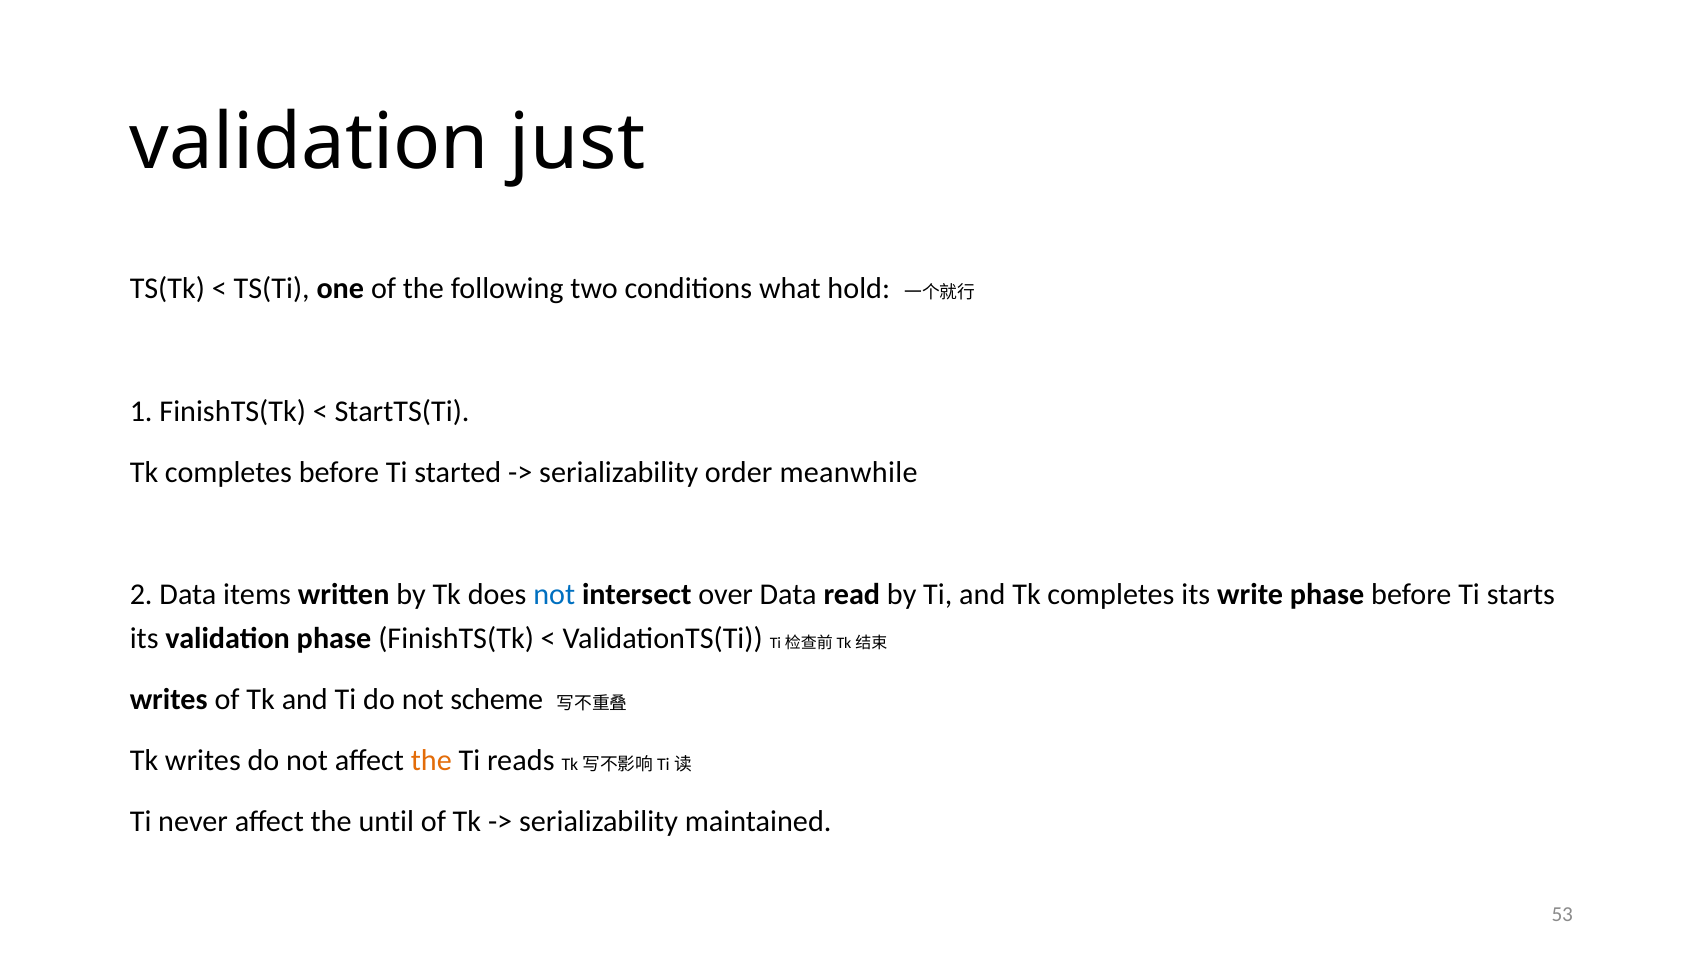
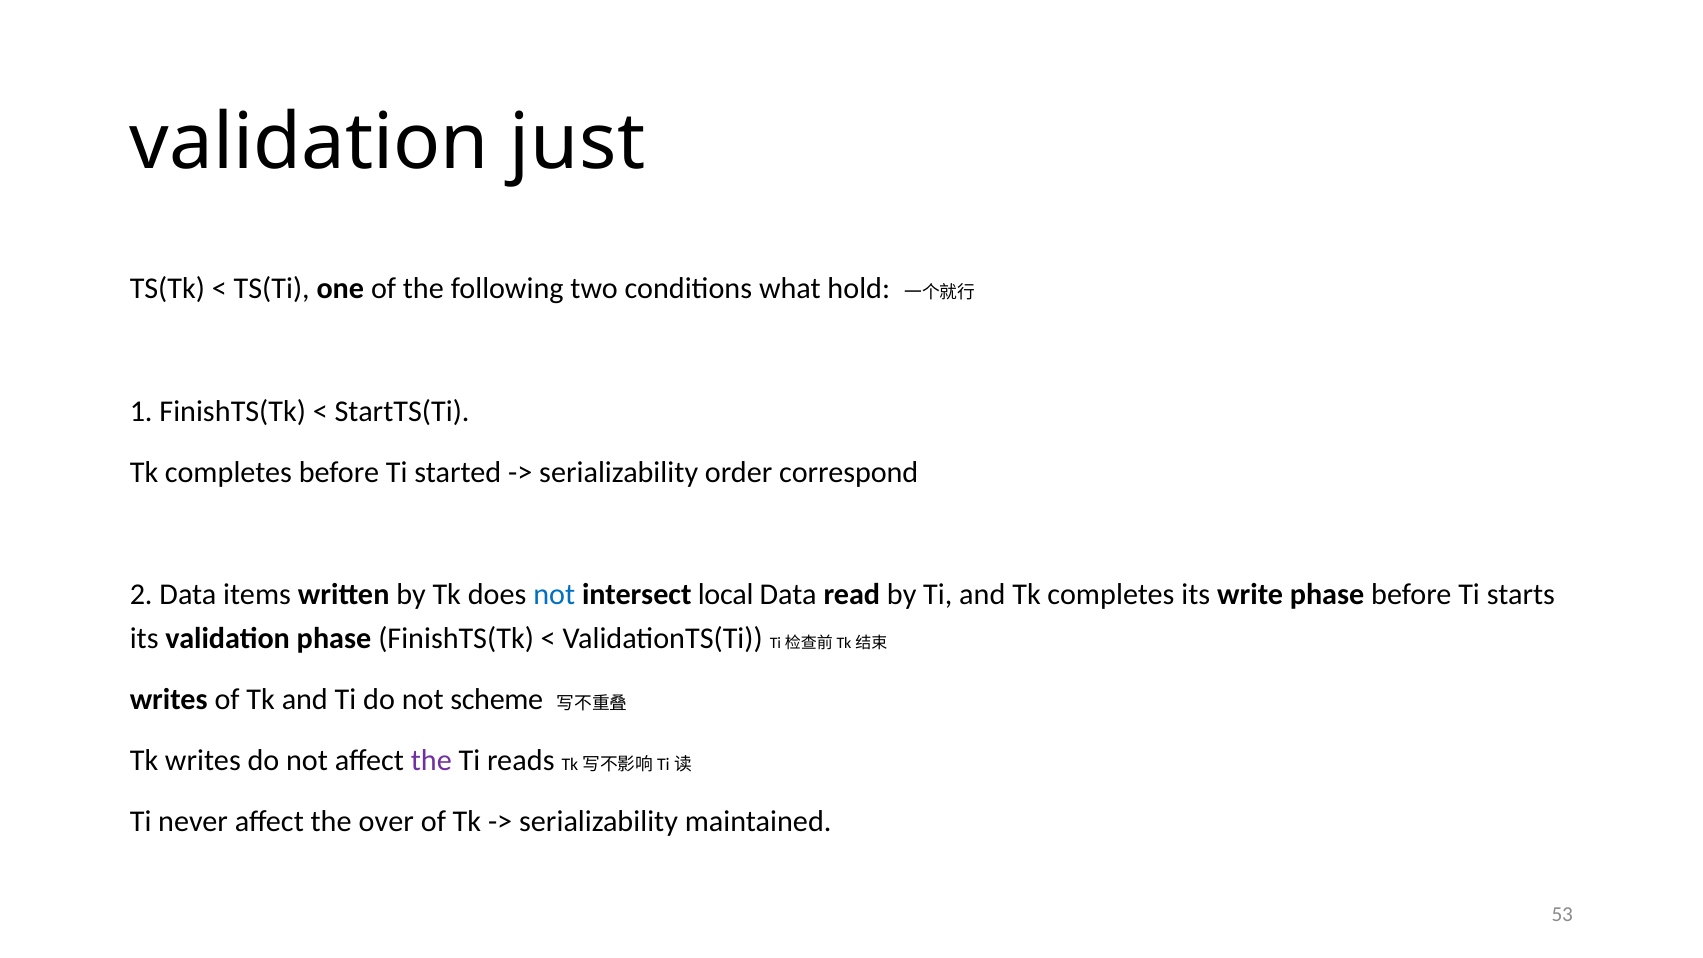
meanwhile: meanwhile -> correspond
over: over -> local
the at (431, 761) colour: orange -> purple
until: until -> over
